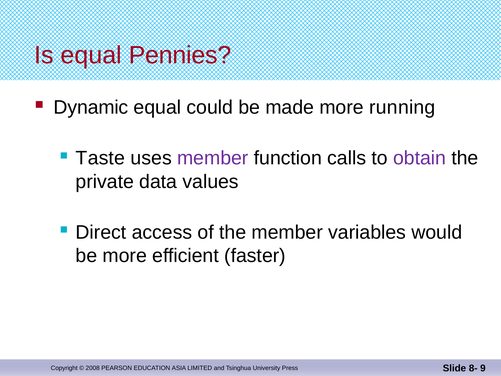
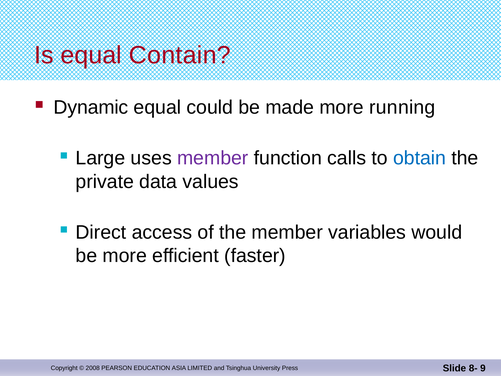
Pennies: Pennies -> Contain
Taste: Taste -> Large
obtain colour: purple -> blue
